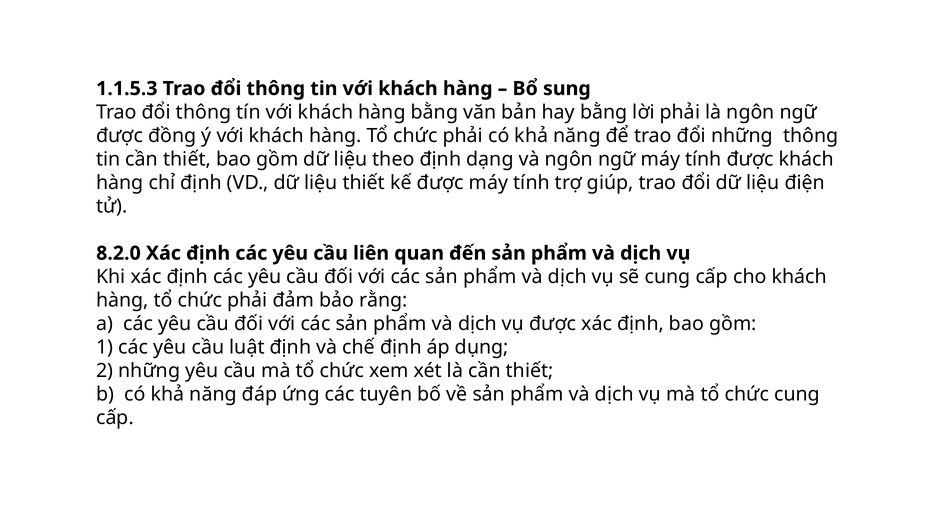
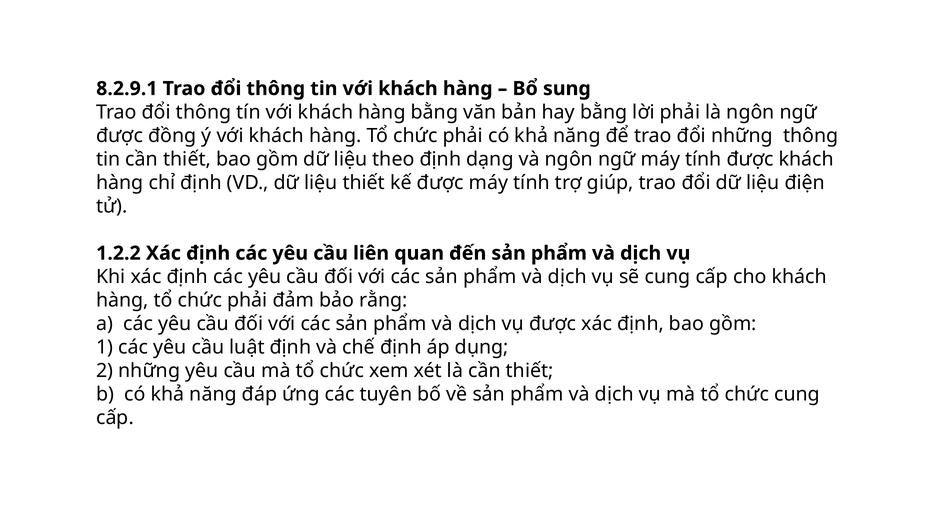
1.1.5.3: 1.1.5.3 -> 8.2.9.1
8.2.0: 8.2.0 -> 1.2.2
